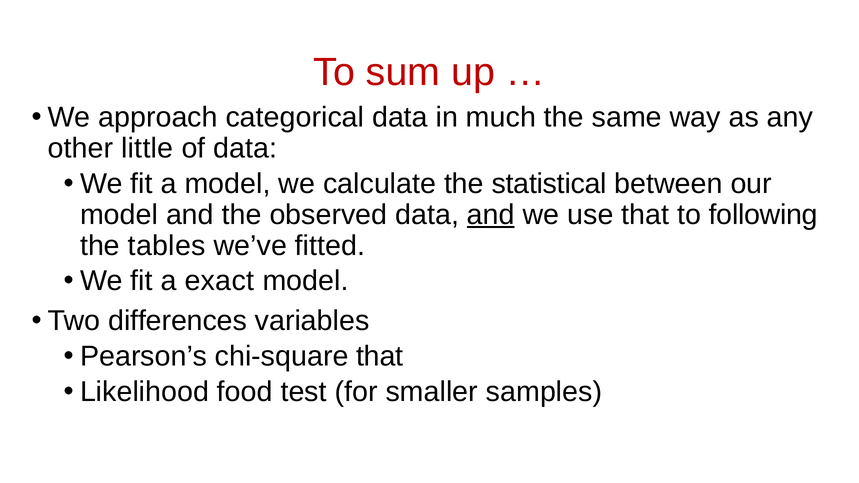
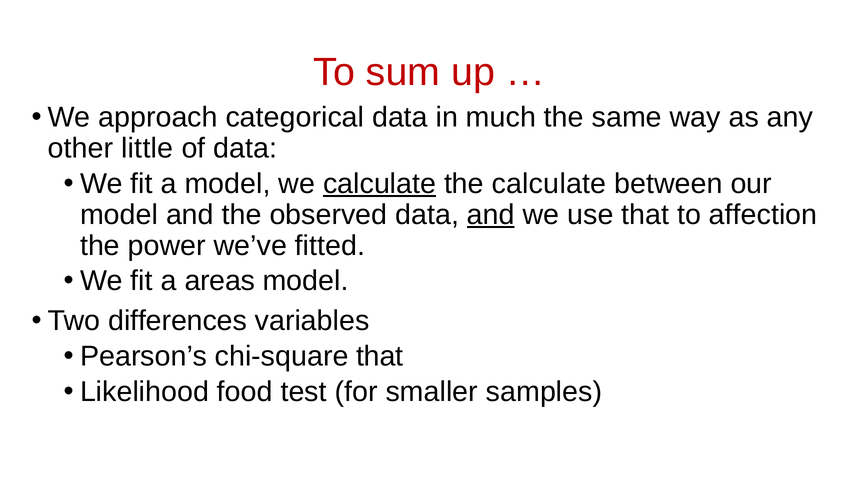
calculate at (380, 184) underline: none -> present
the statistical: statistical -> calculate
following: following -> affection
tables: tables -> power
exact: exact -> areas
